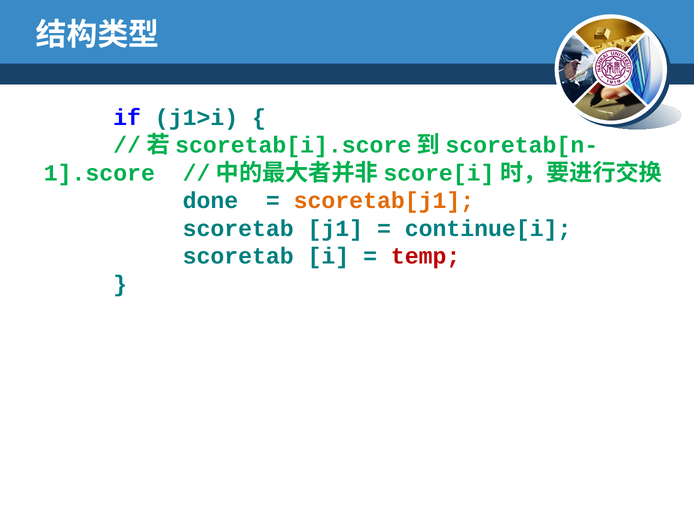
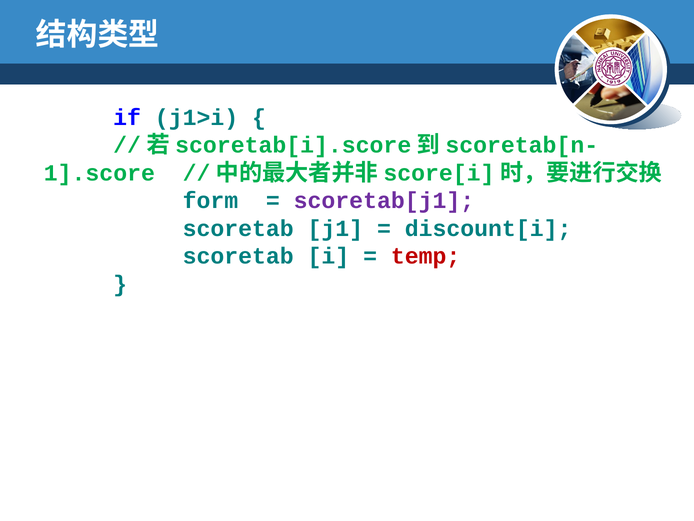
done: done -> form
scoretab[j1 colour: orange -> purple
continue[i: continue[i -> discount[i
